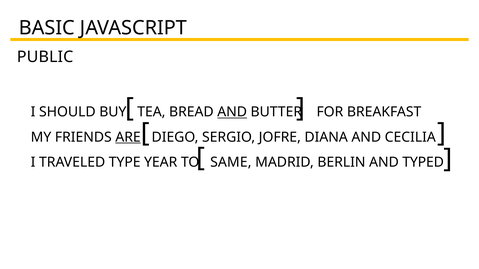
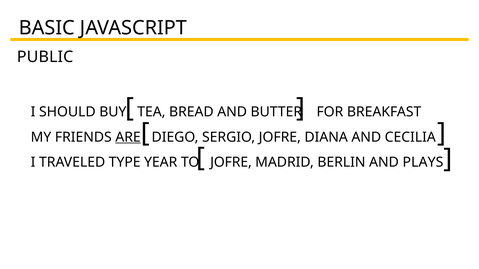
AND at (232, 112) underline: present -> none
TO SAME: SAME -> JOFRE
TYPED: TYPED -> PLAYS
